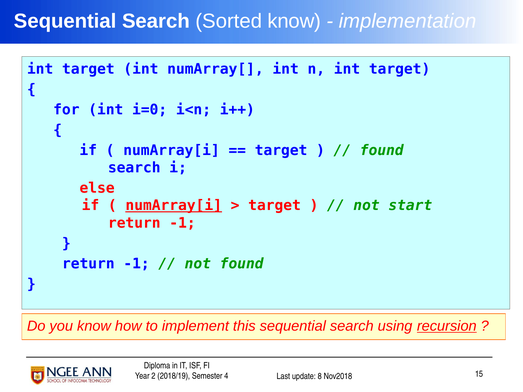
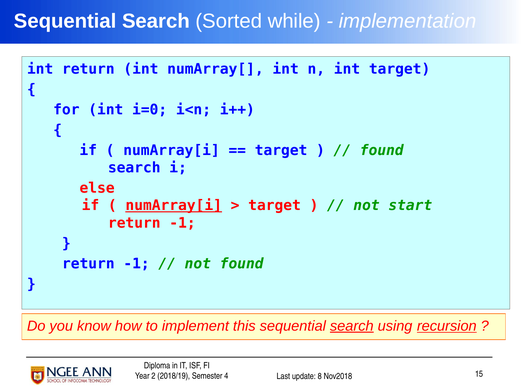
Sorted know: know -> while
target at (88, 69): target -> return
search at (352, 326) underline: none -> present
